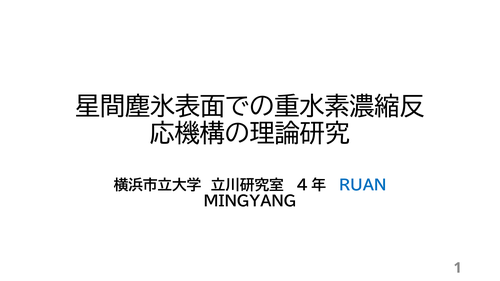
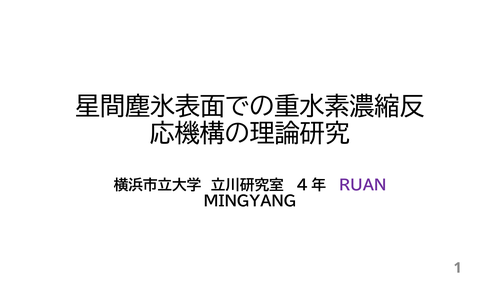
RUAN colour: blue -> purple
